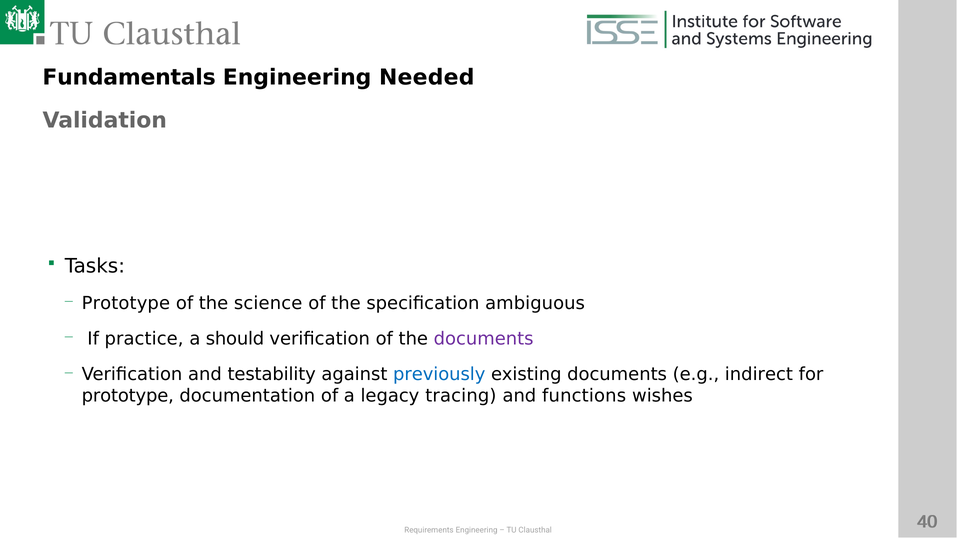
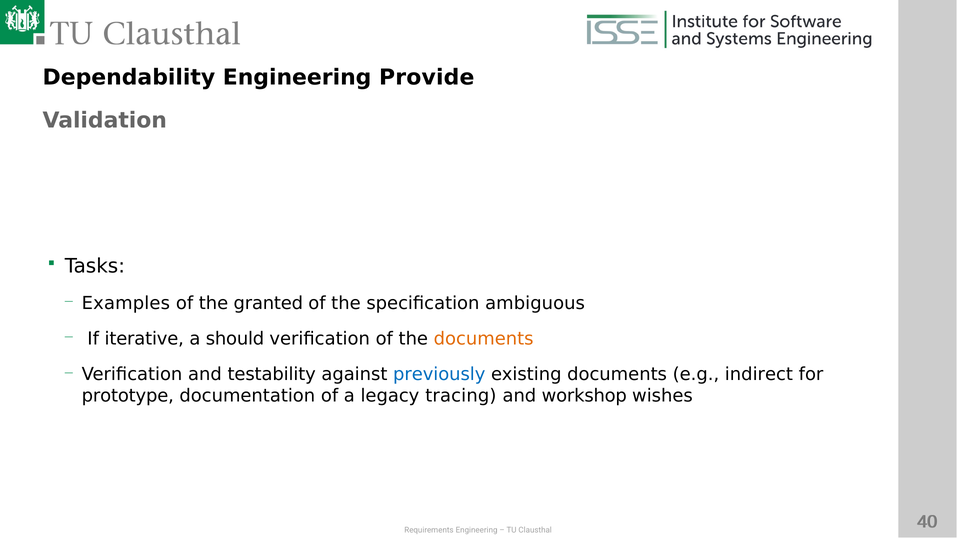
Fundamentals: Fundamentals -> Dependability
Needed: Needed -> Provide
Prototype at (126, 303): Prototype -> Examples
science: science -> granted
practice: practice -> iterative
documents at (484, 339) colour: purple -> orange
functions: functions -> workshop
